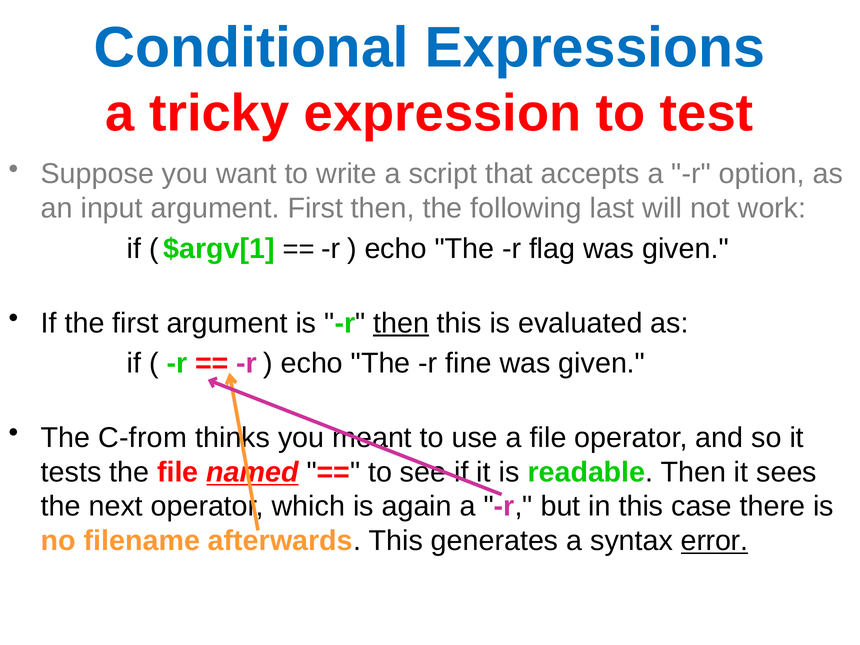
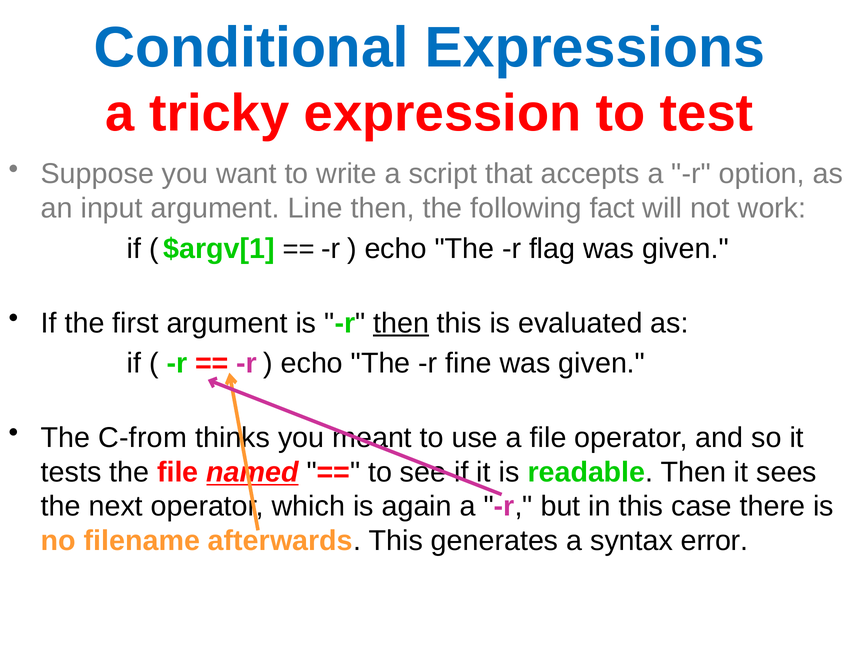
argument First: First -> Line
last: last -> fact
error underline: present -> none
